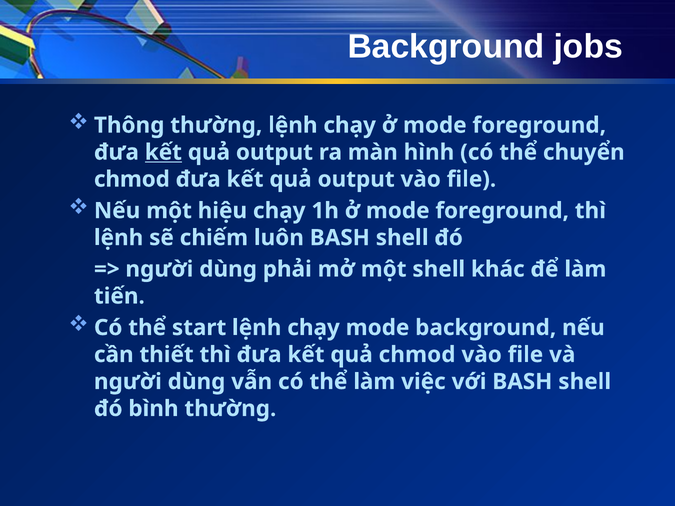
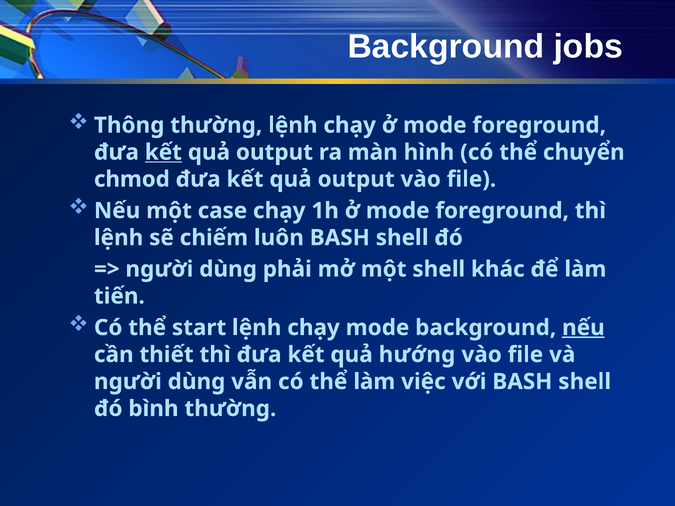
hiệu: hiệu -> case
nếu at (583, 328) underline: none -> present
quả chmod: chmod -> hướng
